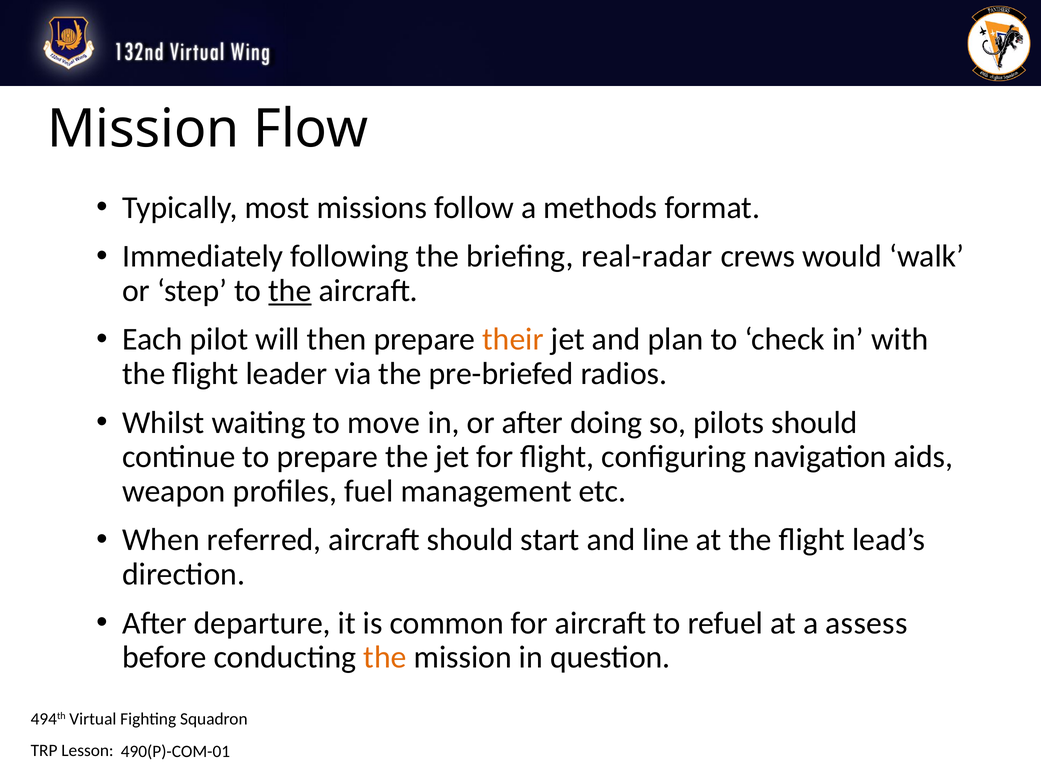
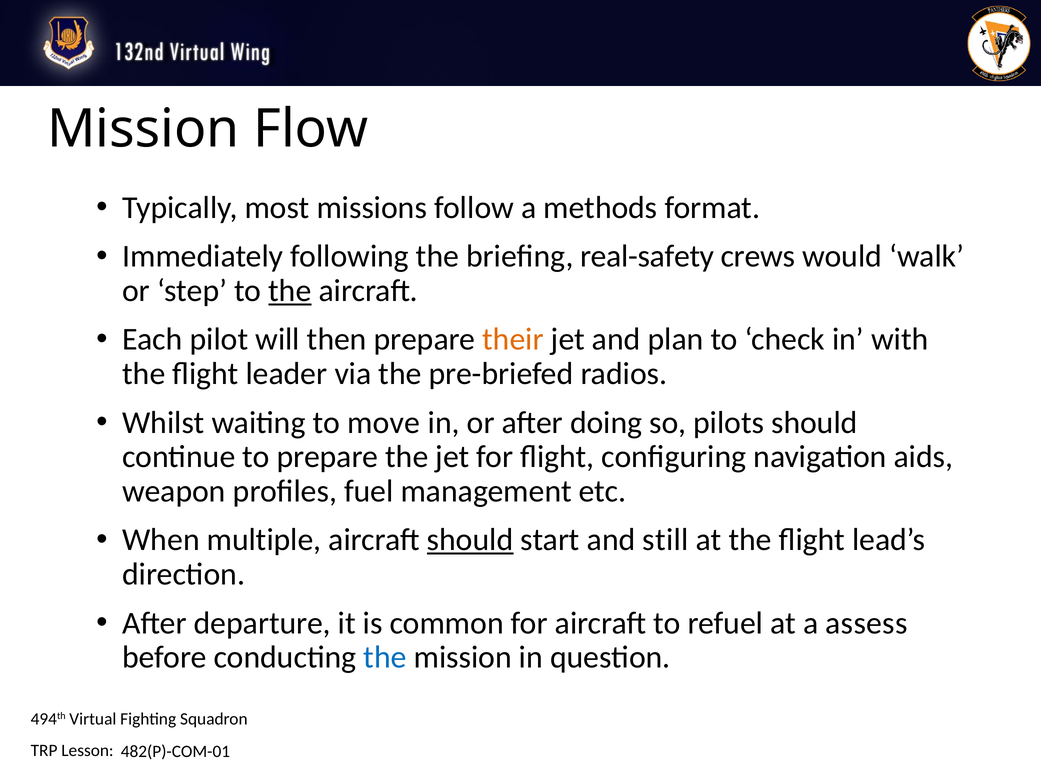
real-radar: real-radar -> real-safety
referred: referred -> multiple
should at (470, 540) underline: none -> present
line: line -> still
the at (385, 657) colour: orange -> blue
490(P)-COM-01: 490(P)-COM-01 -> 482(P)-COM-01
